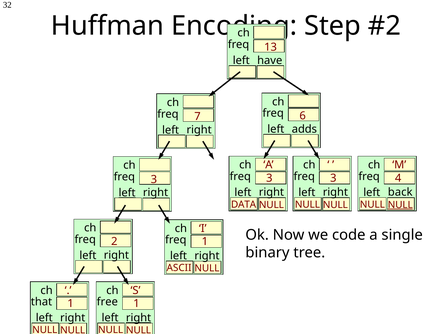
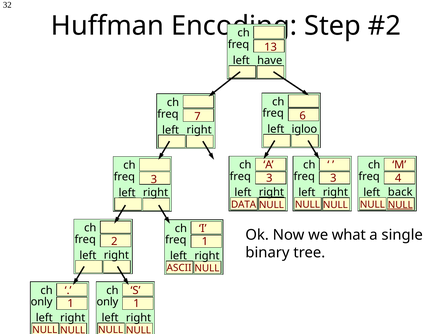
adds: adds -> igloo
right at (271, 192) underline: none -> present
code: code -> what
that at (42, 302): that -> only
free at (107, 302): free -> only
right at (139, 317) underline: present -> none
